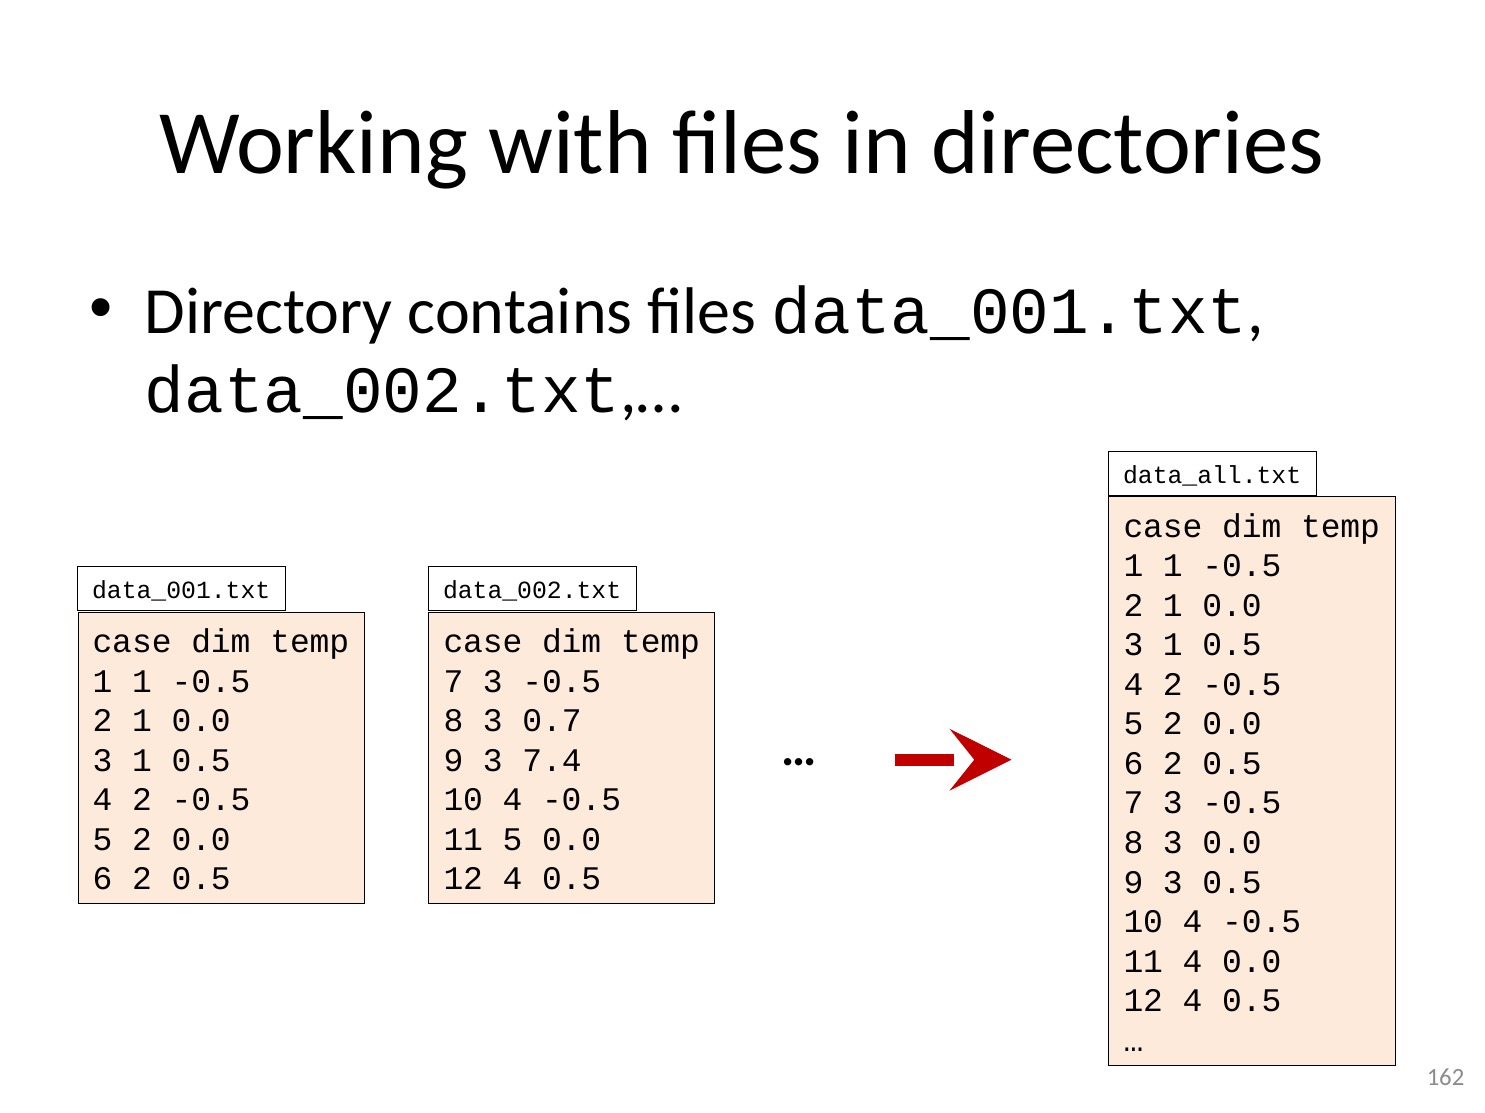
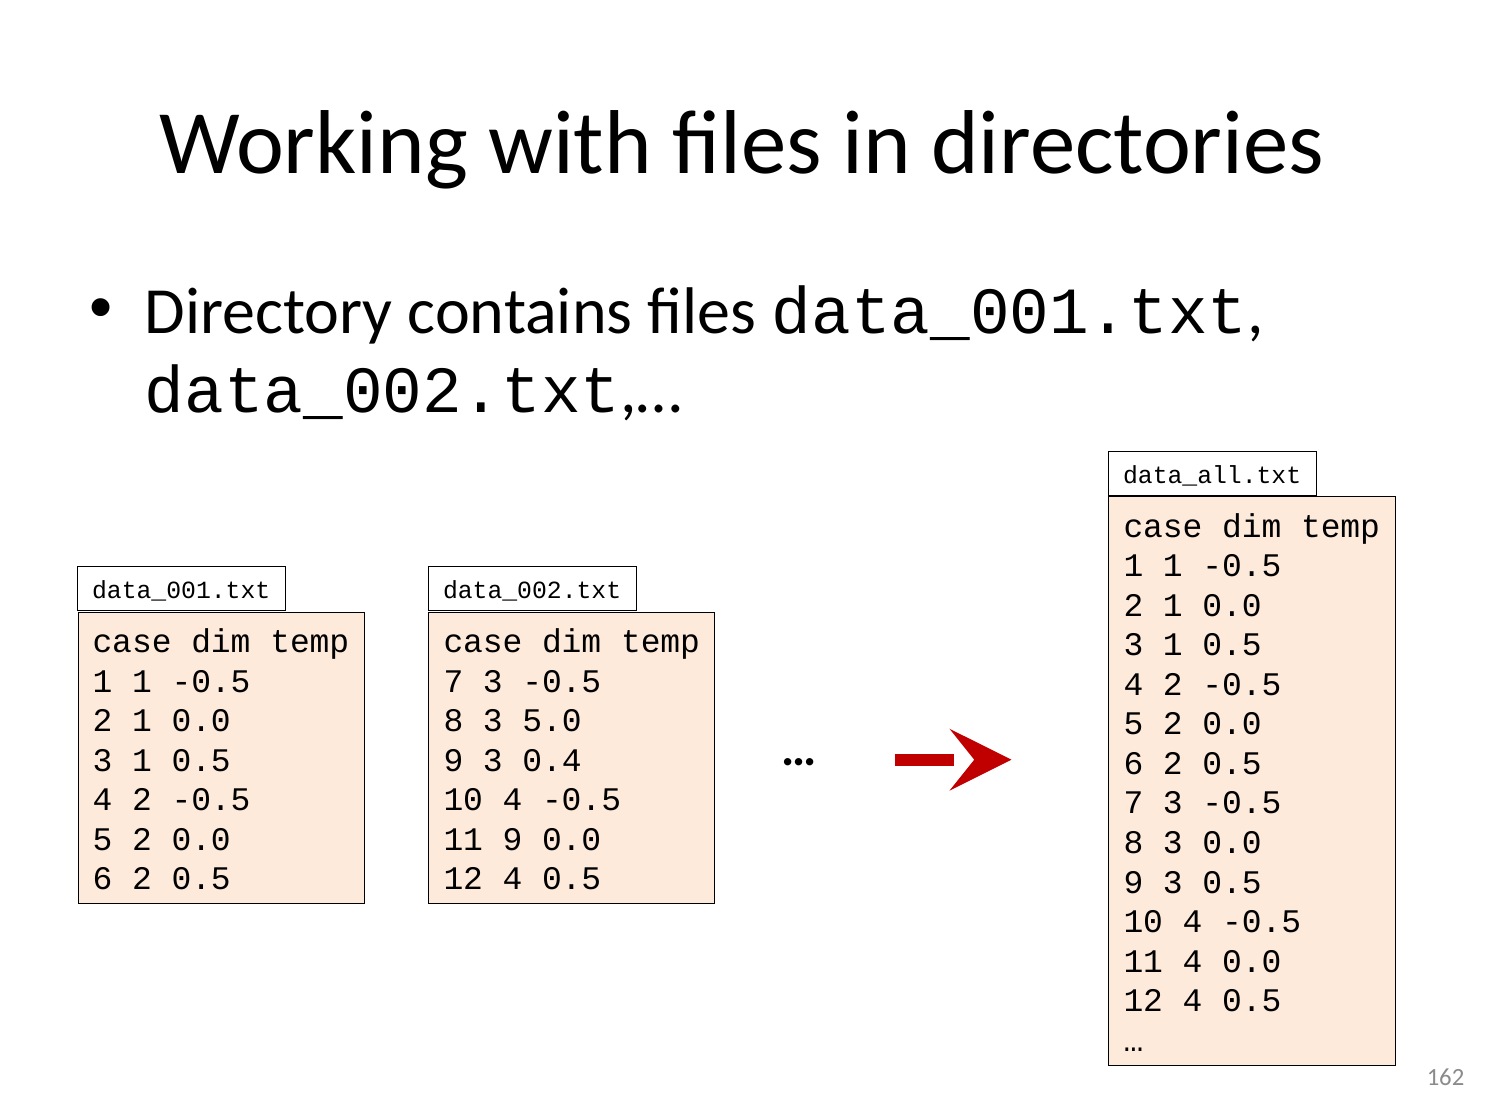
0.7: 0.7 -> 5.0
7.4: 7.4 -> 0.4
11 5: 5 -> 9
